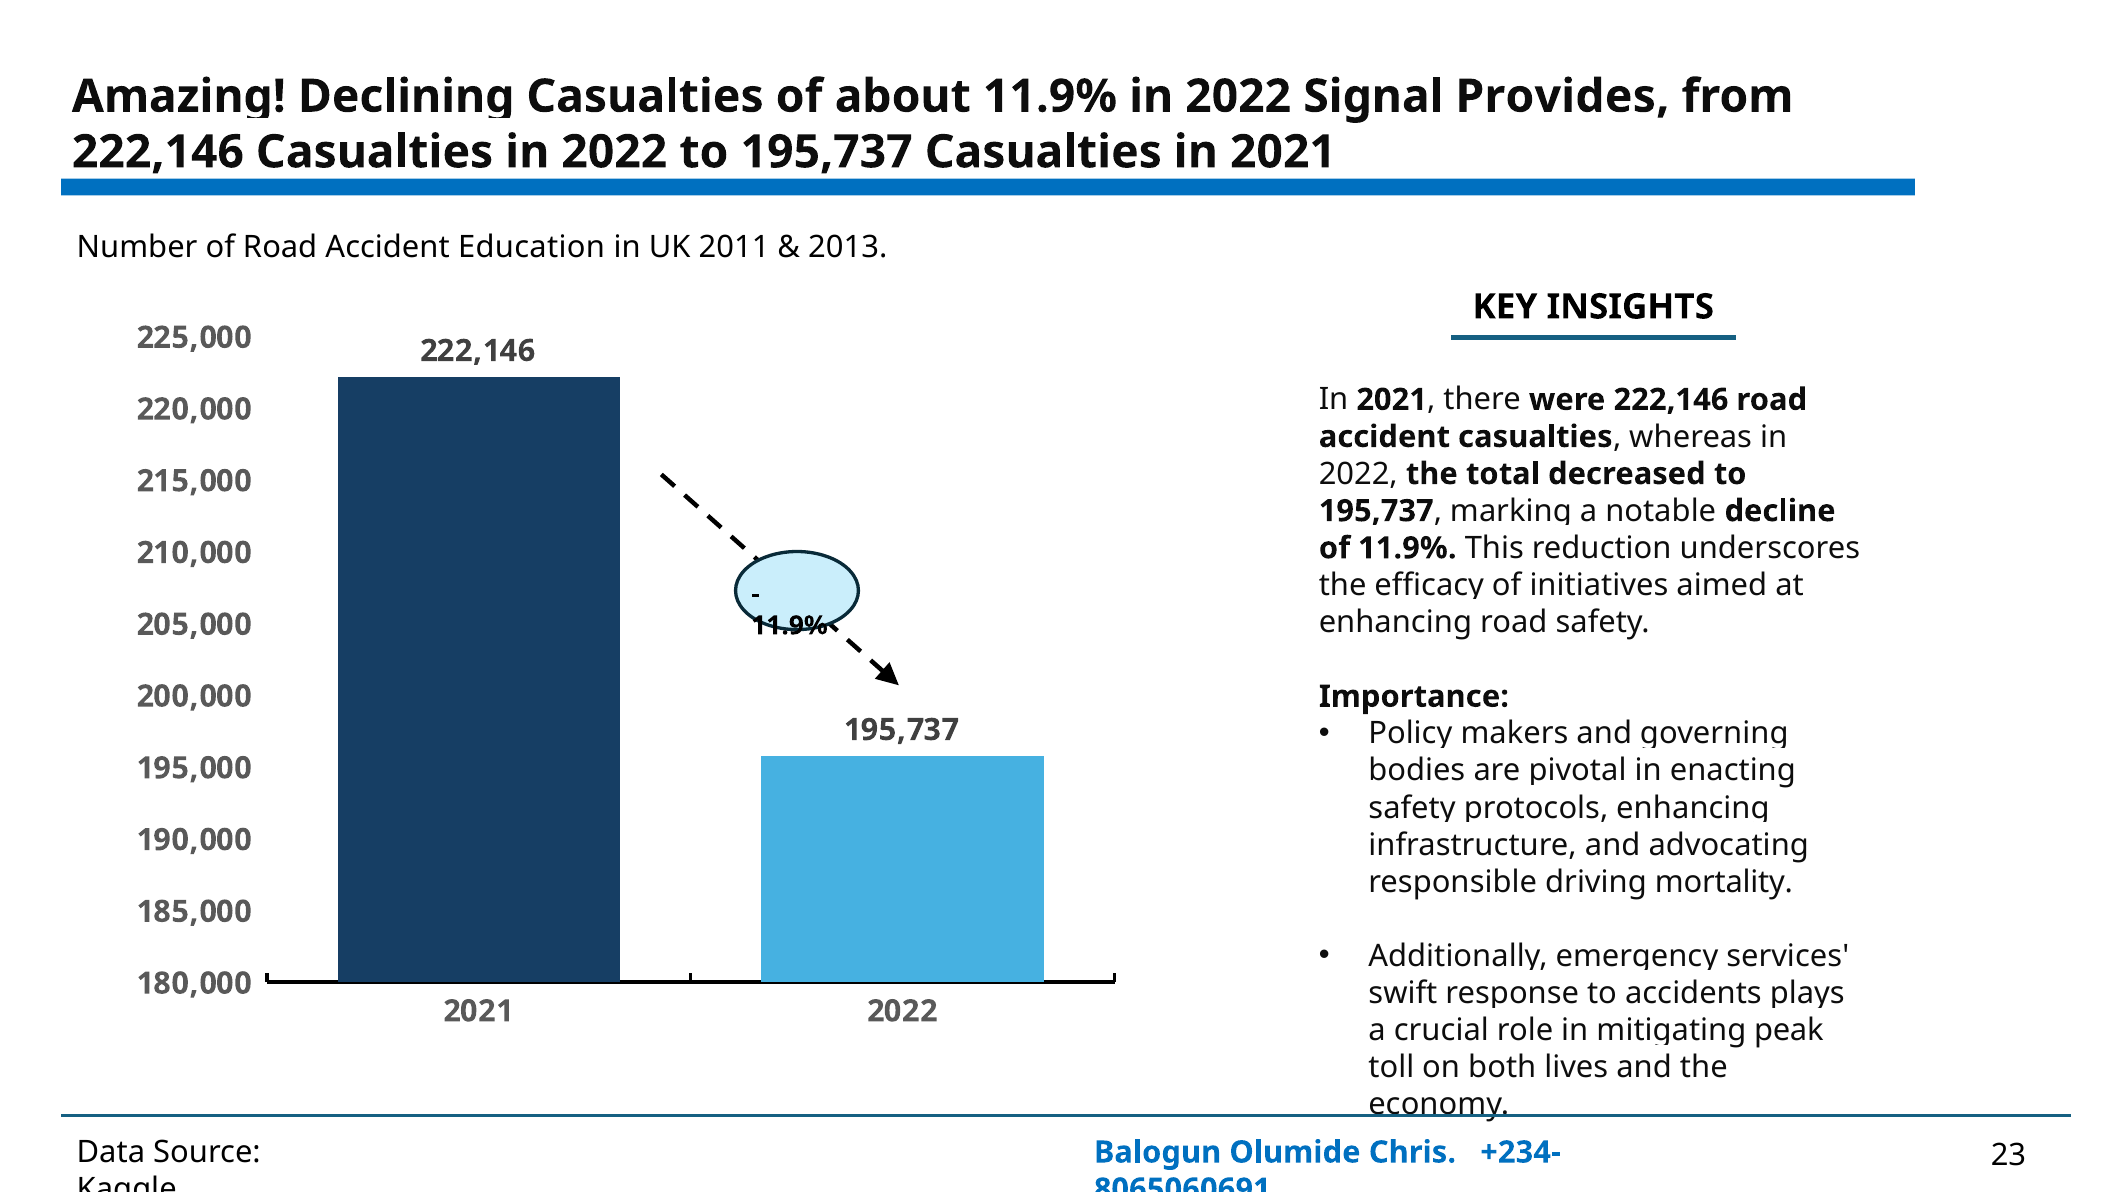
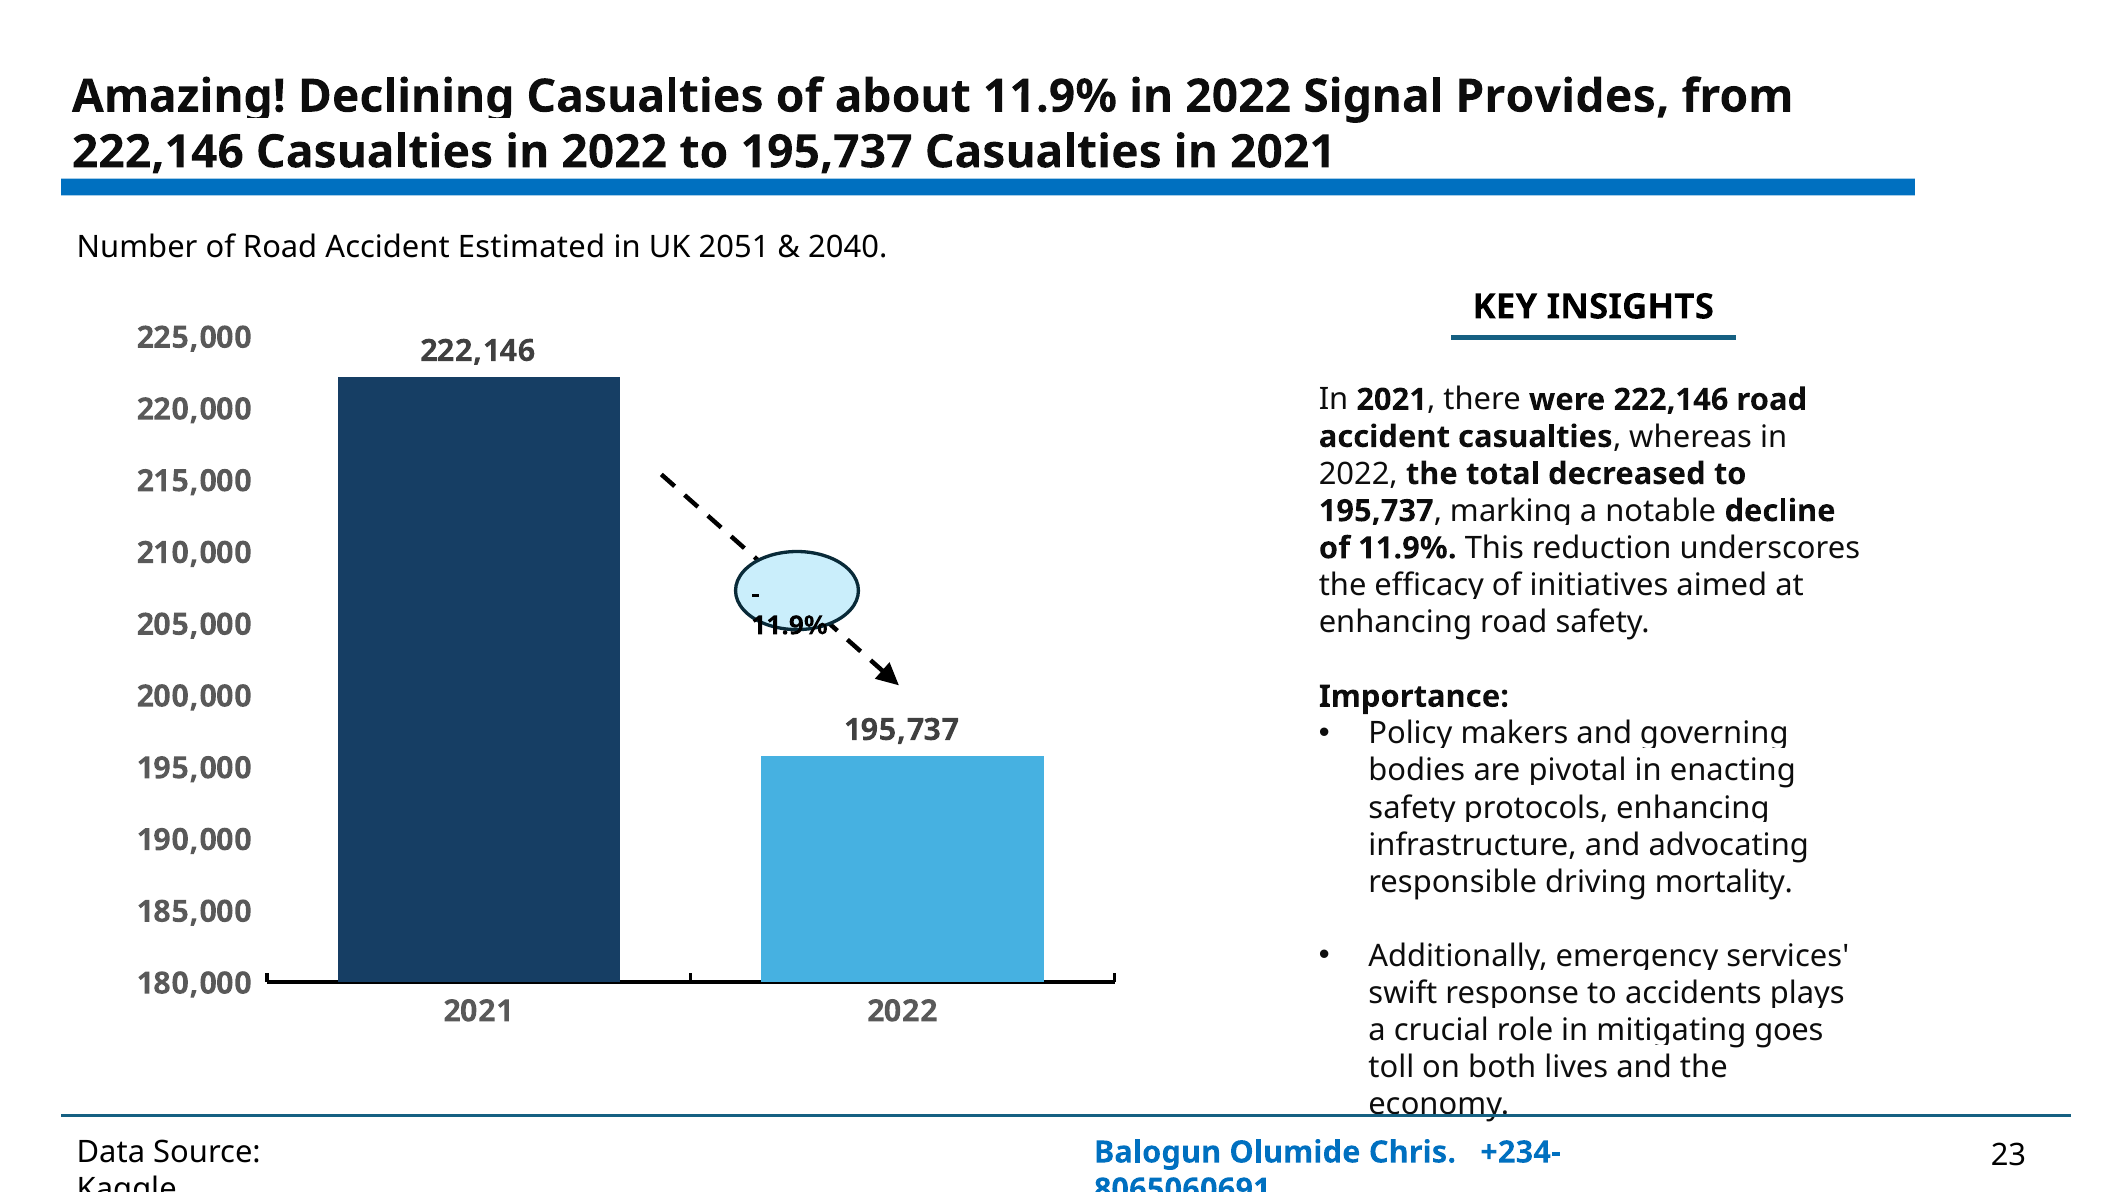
Education: Education -> Estimated
2011: 2011 -> 2051
2013: 2013 -> 2040
peak: peak -> goes
